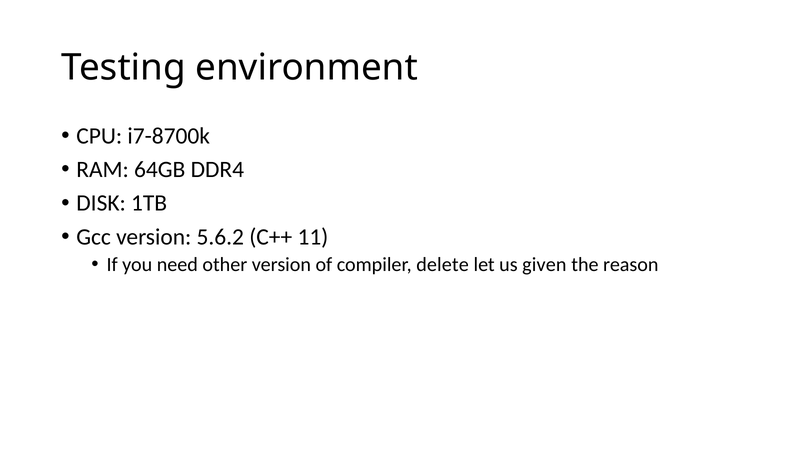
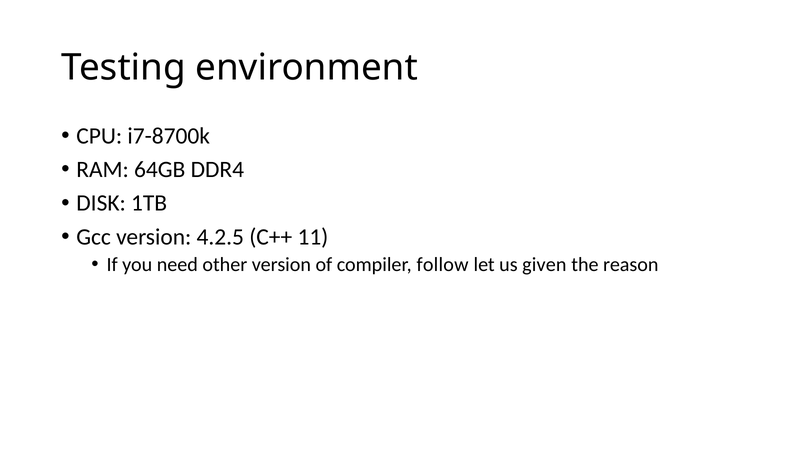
5.6.2: 5.6.2 -> 4.2.5
delete: delete -> follow
